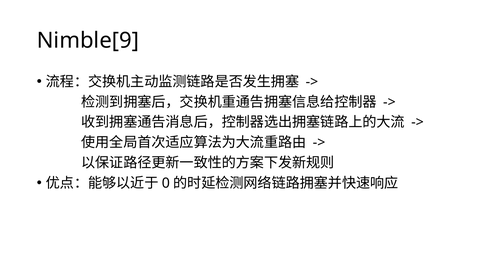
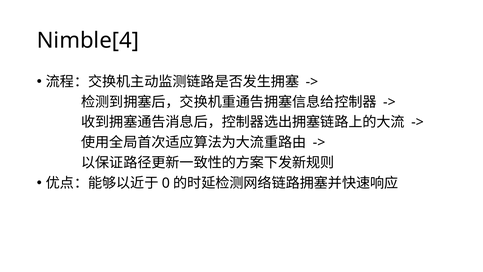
Nimble[9: Nimble[9 -> Nimble[4
